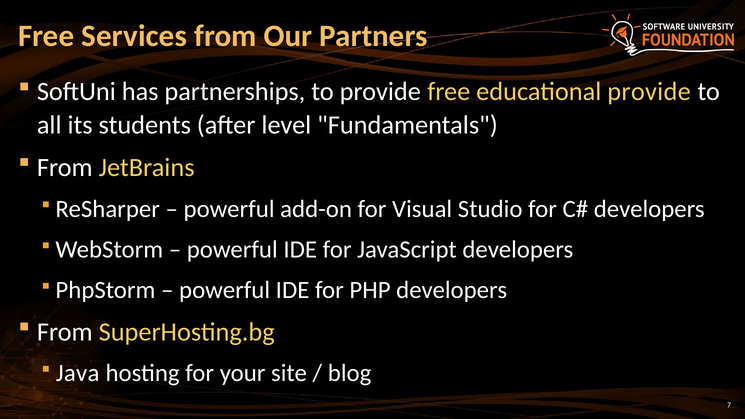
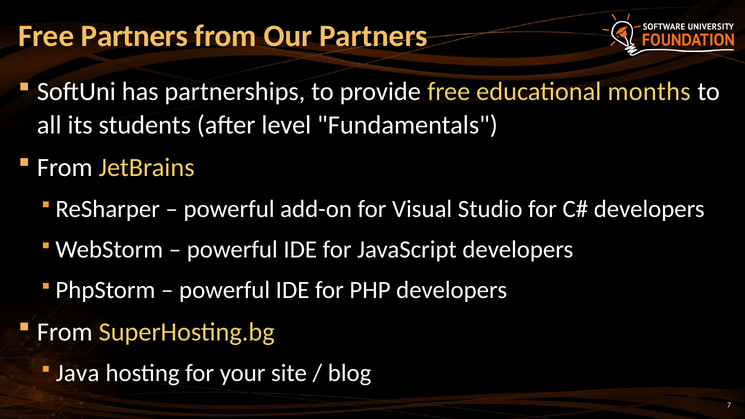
Free Services: Services -> Partners
educational provide: provide -> months
